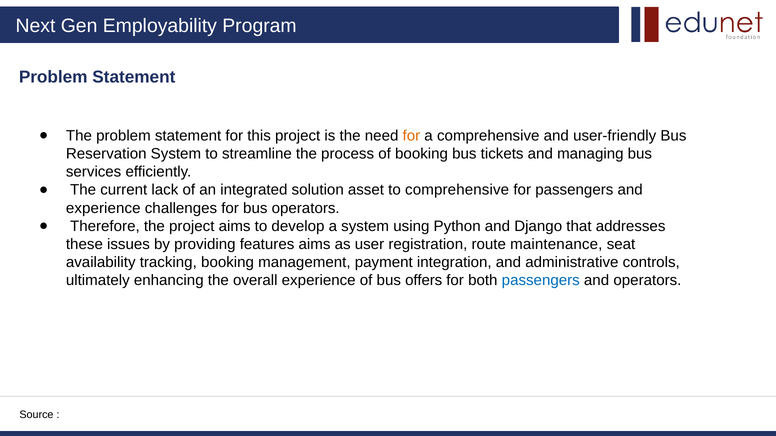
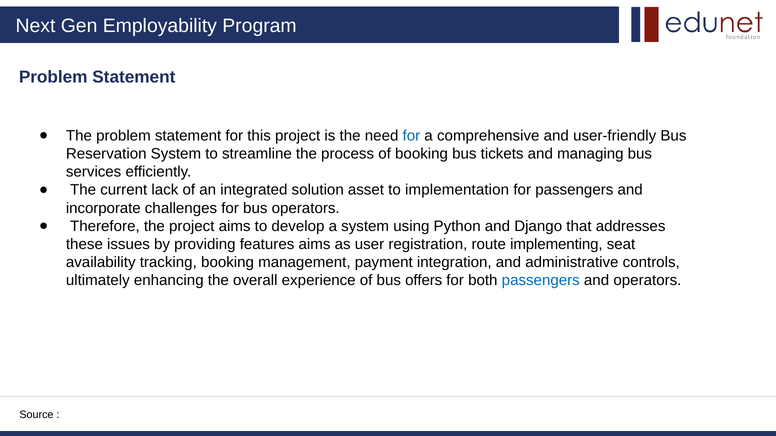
for at (411, 136) colour: orange -> blue
to comprehensive: comprehensive -> implementation
experience at (103, 208): experience -> incorporate
maintenance: maintenance -> implementing
